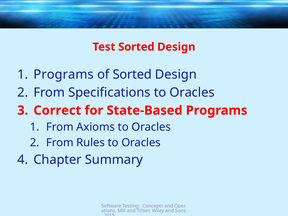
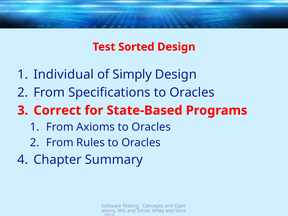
Programs at (64, 75): Programs -> Individual
of Sorted: Sorted -> Simply
